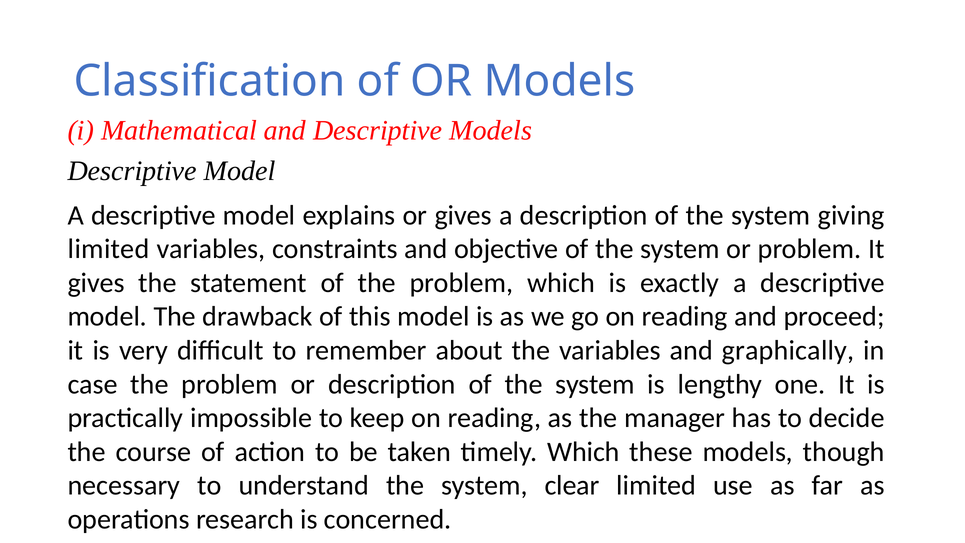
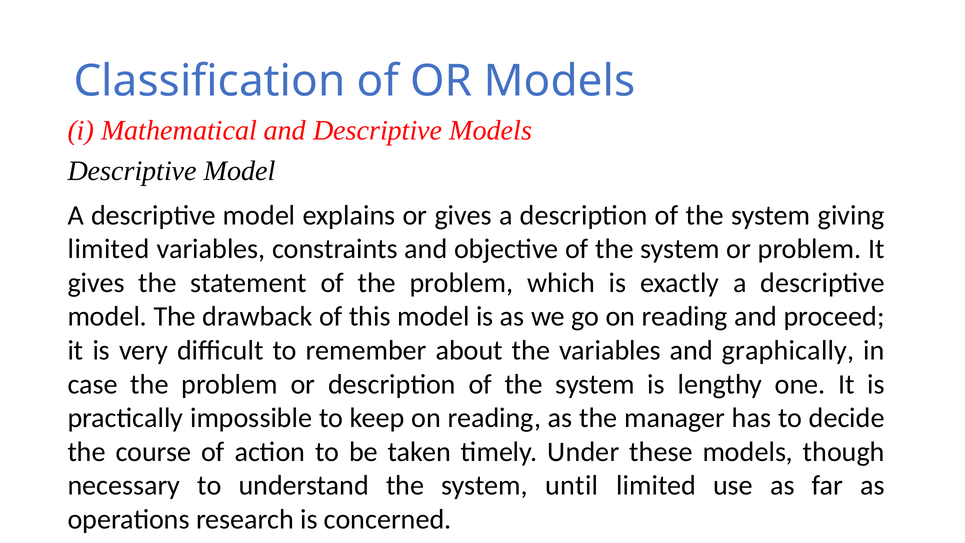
timely Which: Which -> Under
clear: clear -> until
